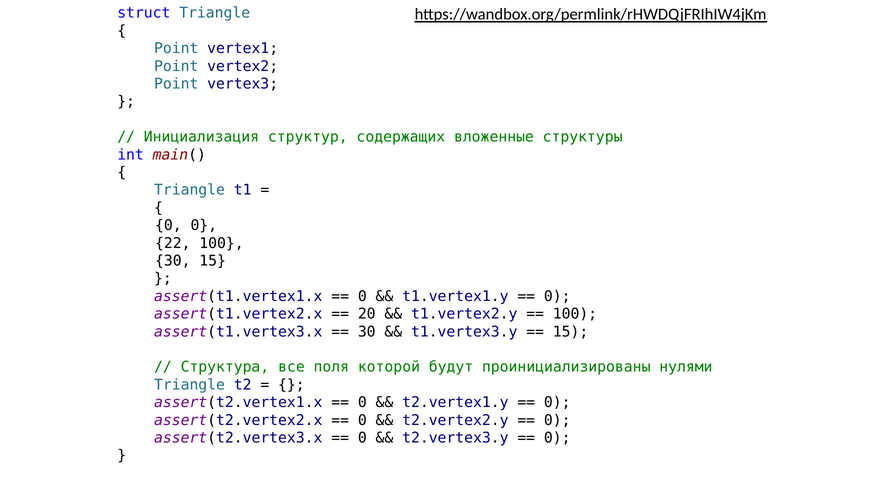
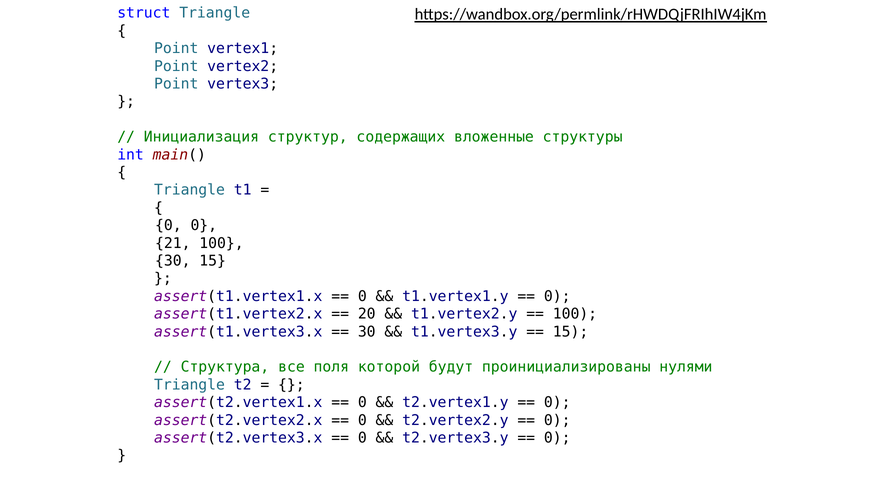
22: 22 -> 21
